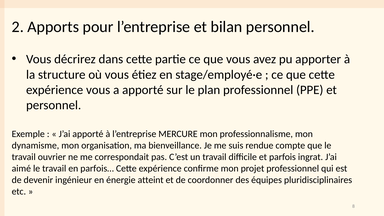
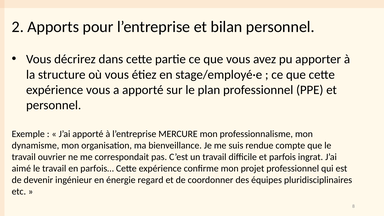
atteint: atteint -> regard
